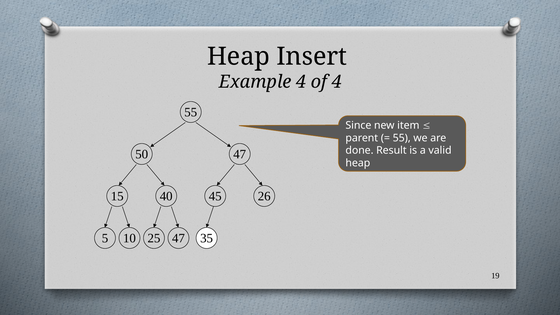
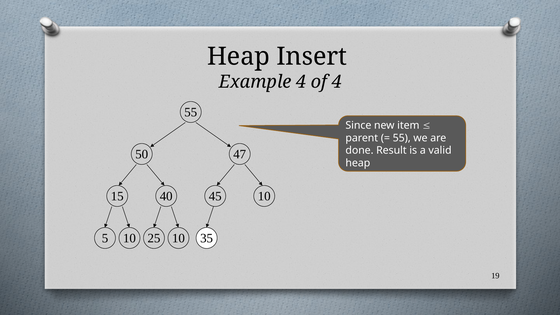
45 26: 26 -> 10
25 47: 47 -> 10
